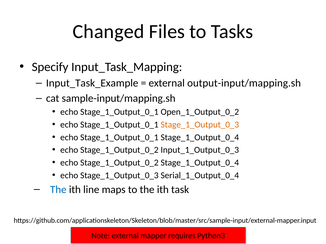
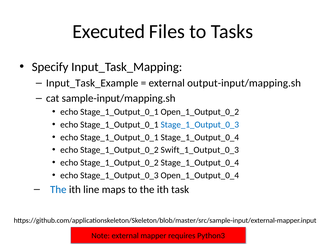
Changed: Changed -> Executed
Stage_1_Output_0_3 at (200, 125) colour: orange -> blue
Input_1_Output_0_3: Input_1_Output_0_3 -> Swift_1_Output_0_3
Serial_1_Output_0_4: Serial_1_Output_0_4 -> Open_1_Output_0_4
